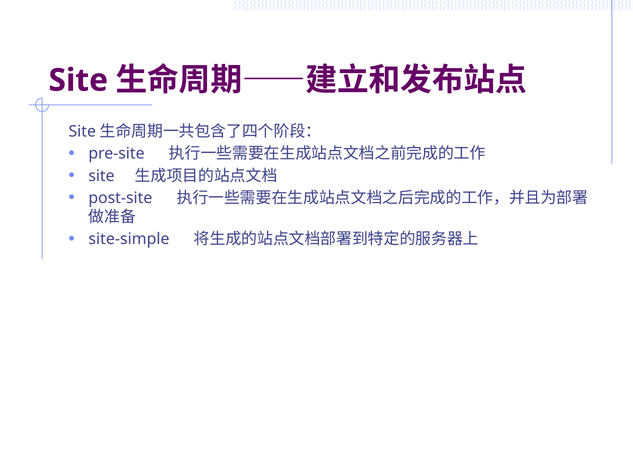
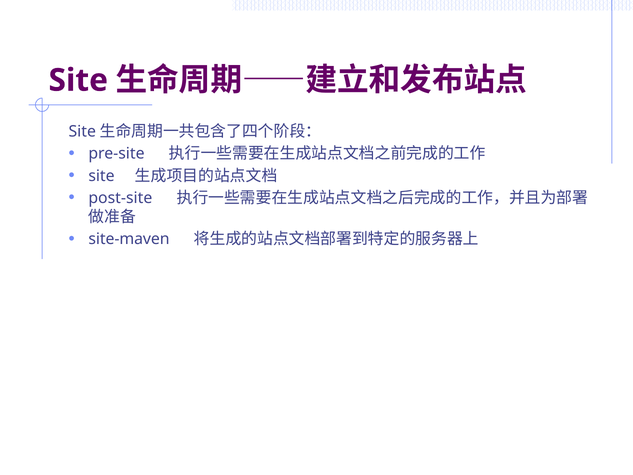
site-simple: site-simple -> site-maven
